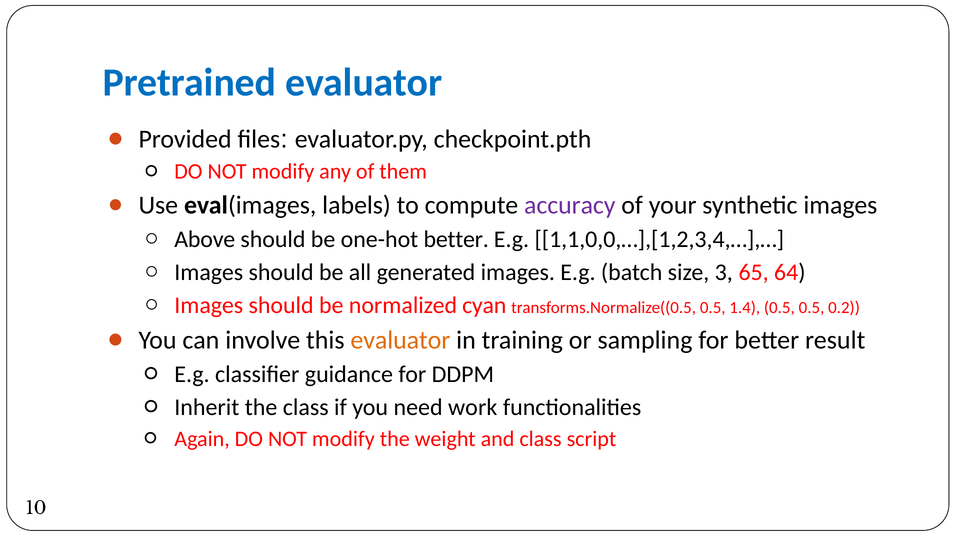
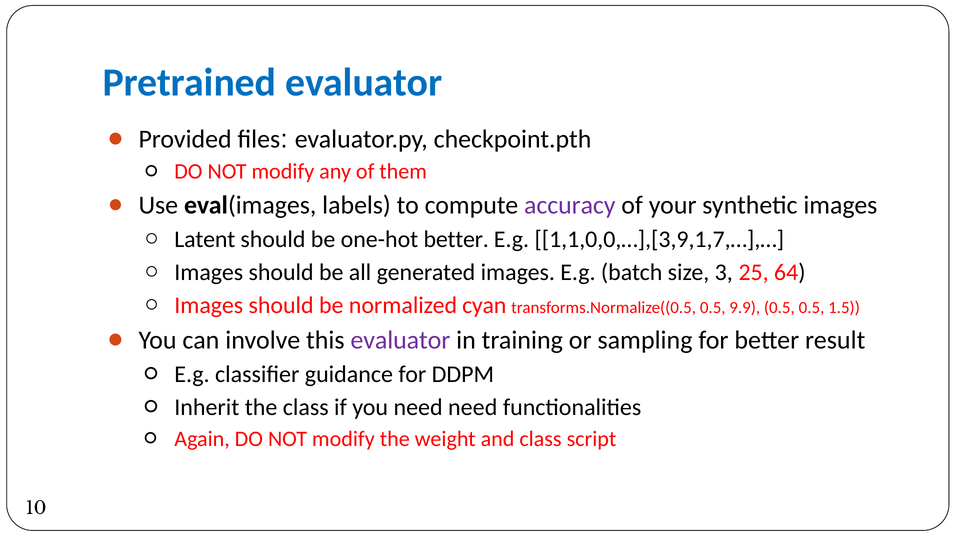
Above: Above -> Latent
1,1,0,0,…],[1,2,3,4,…],…: 1,1,0,0,…],[1,2,3,4,…],… -> 1,1,0,0,…],[3,9,1,7,…],…
65: 65 -> 25
1.4: 1.4 -> 9.9
0.2: 0.2 -> 1.5
evaluator at (400, 340) colour: orange -> purple
need work: work -> need
